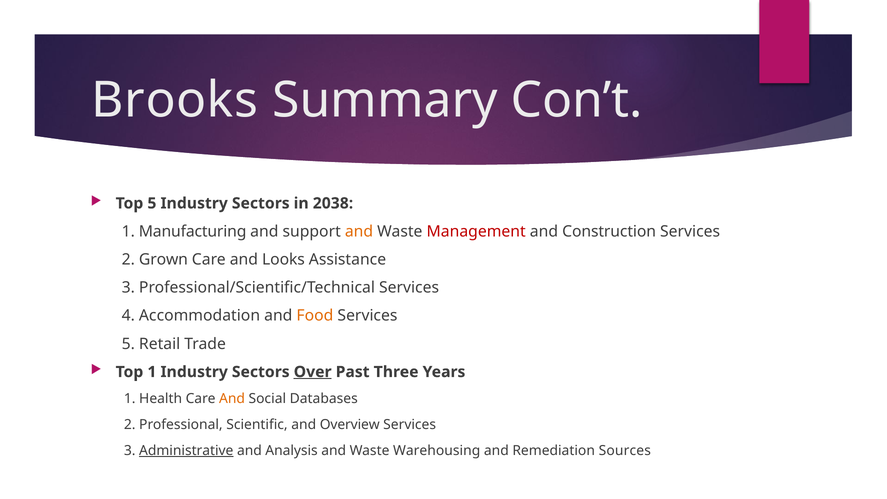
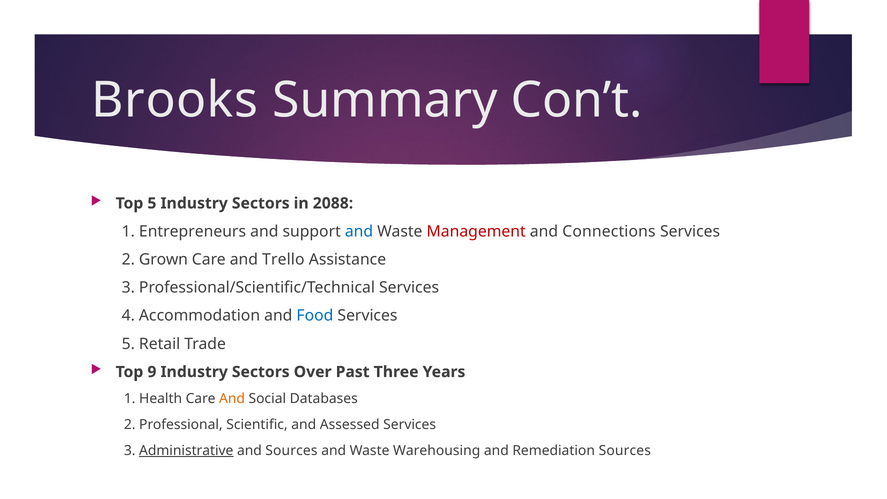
2038: 2038 -> 2088
Manufacturing: Manufacturing -> Entrepreneurs
and at (359, 231) colour: orange -> blue
Construction: Construction -> Connections
Looks: Looks -> Trello
Food colour: orange -> blue
Top 1: 1 -> 9
Over underline: present -> none
Overview: Overview -> Assessed
and Analysis: Analysis -> Sources
